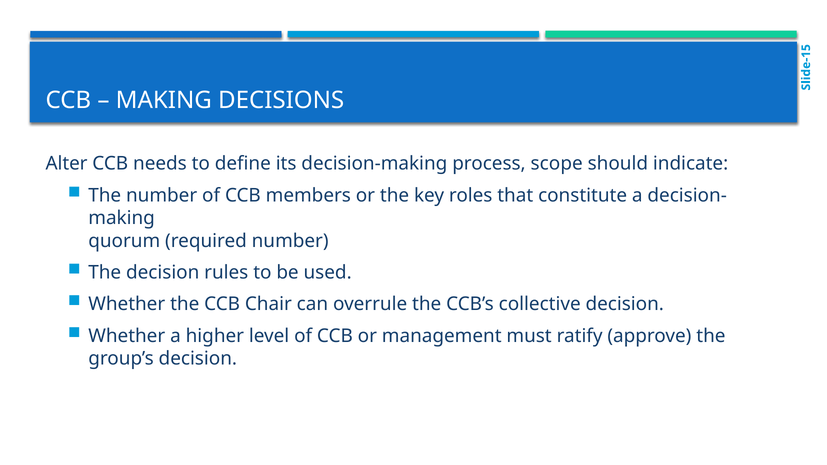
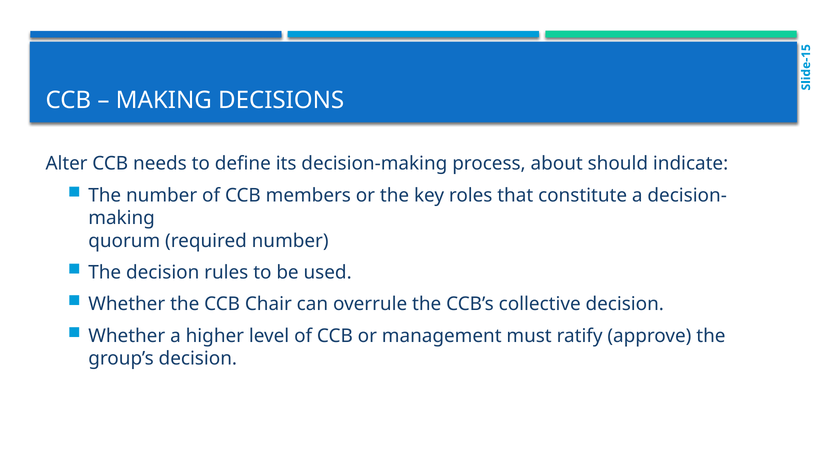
scope: scope -> about
